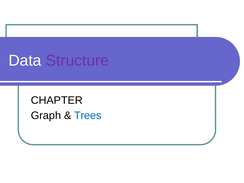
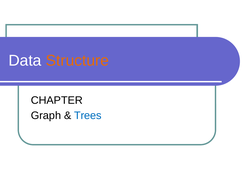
Structure colour: purple -> orange
